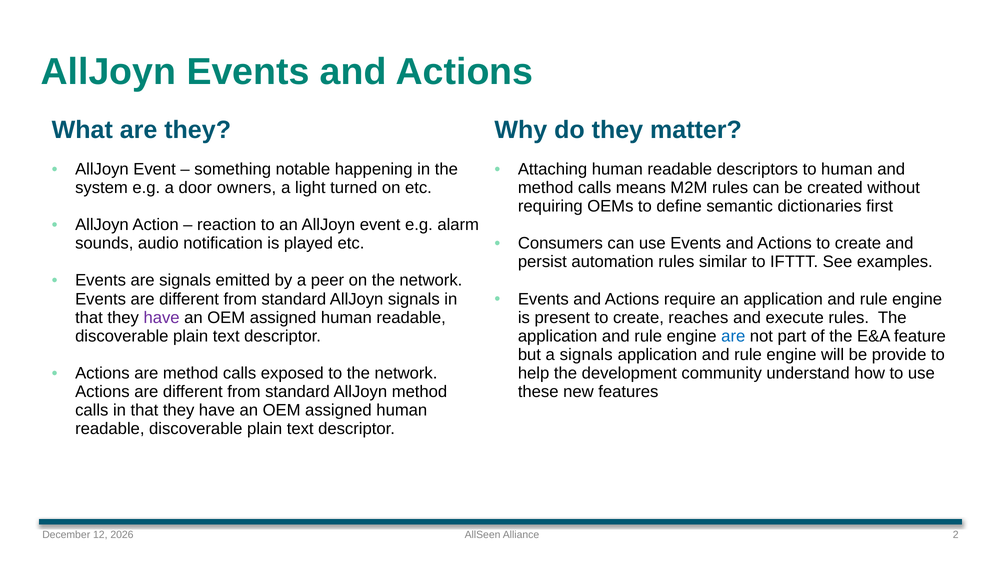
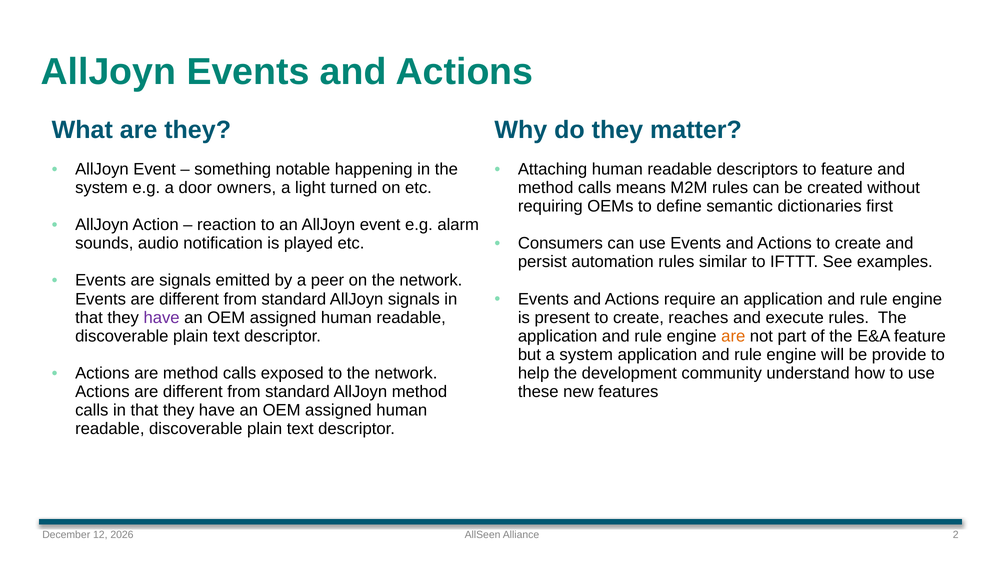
to human: human -> feature
are at (733, 336) colour: blue -> orange
a signals: signals -> system
